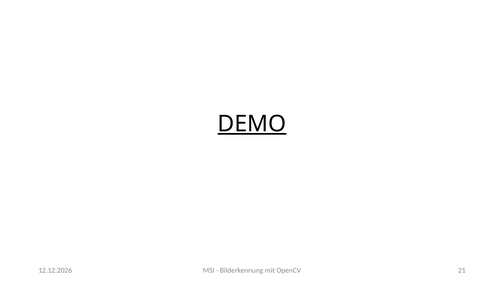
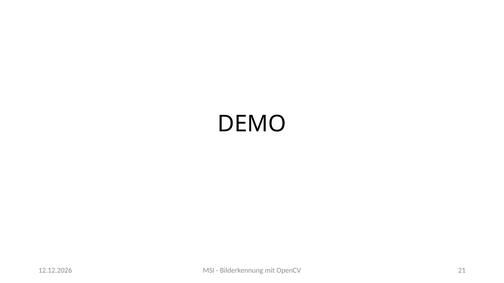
DEMO underline: present -> none
